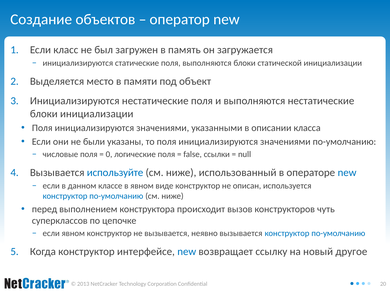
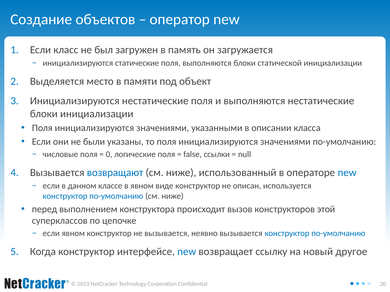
используйте: используйте -> возвращают
чуть: чуть -> этой
